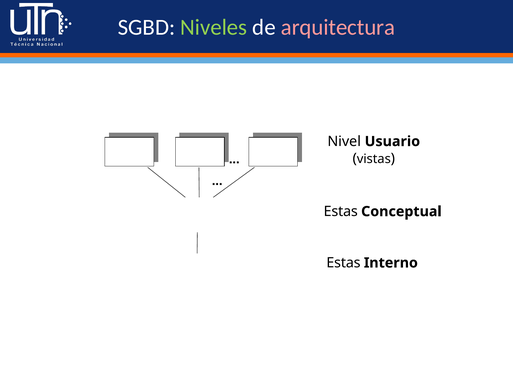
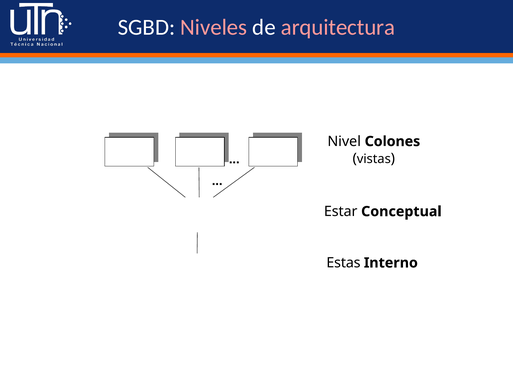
Niveles colour: light green -> pink
Usuario: Usuario -> Colones
Estas at (341, 211): Estas -> Estar
